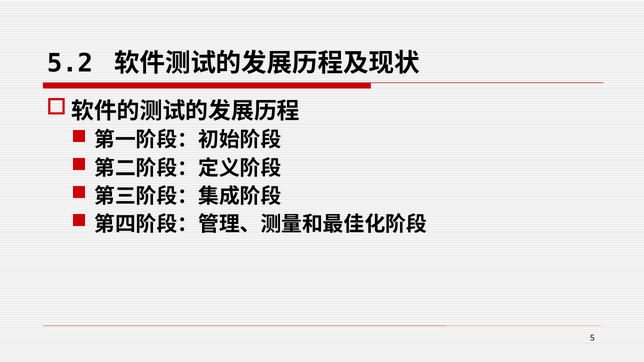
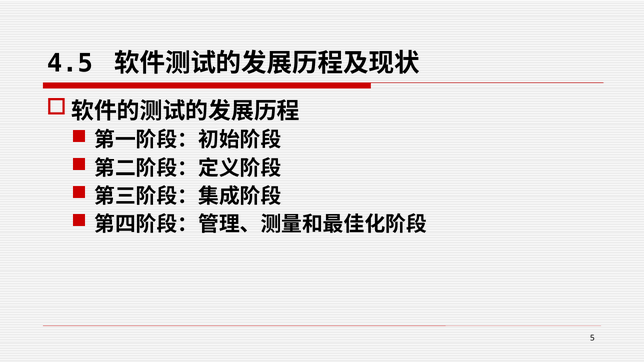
5.2: 5.2 -> 4.5
